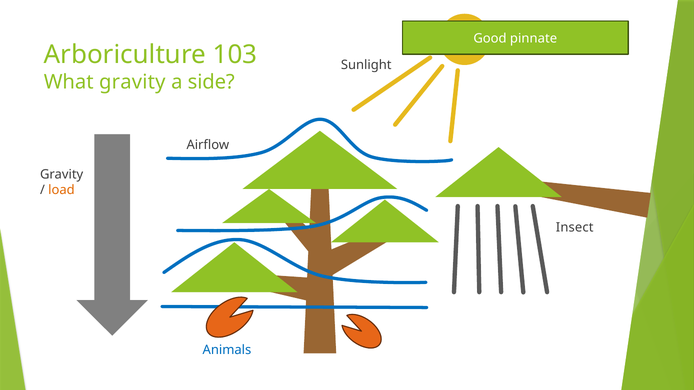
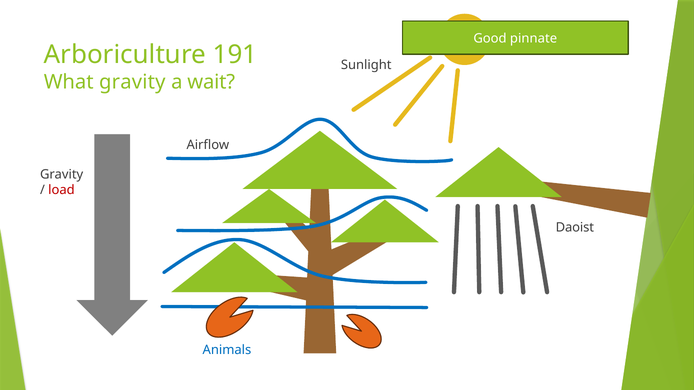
103: 103 -> 191
side: side -> wait
load colour: orange -> red
Insect: Insect -> Daoist
